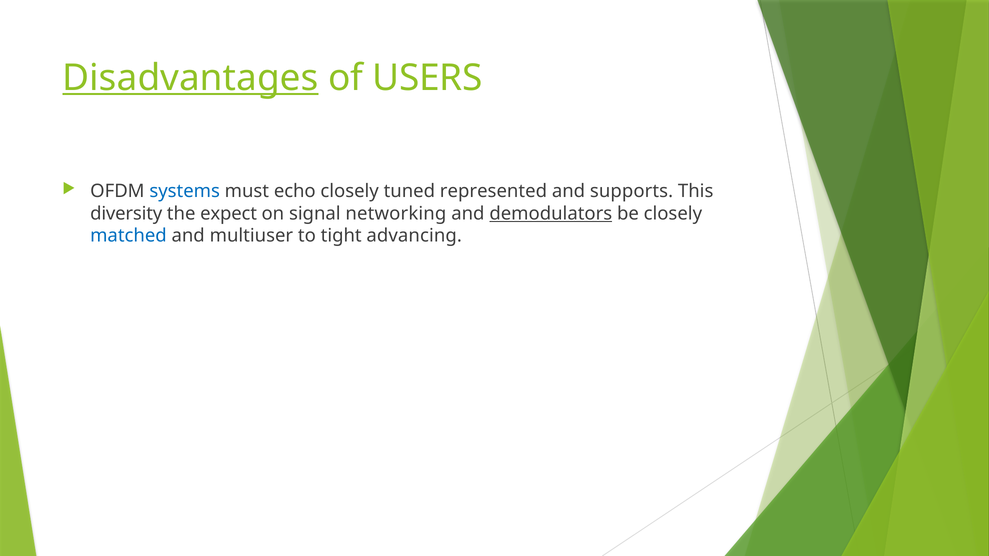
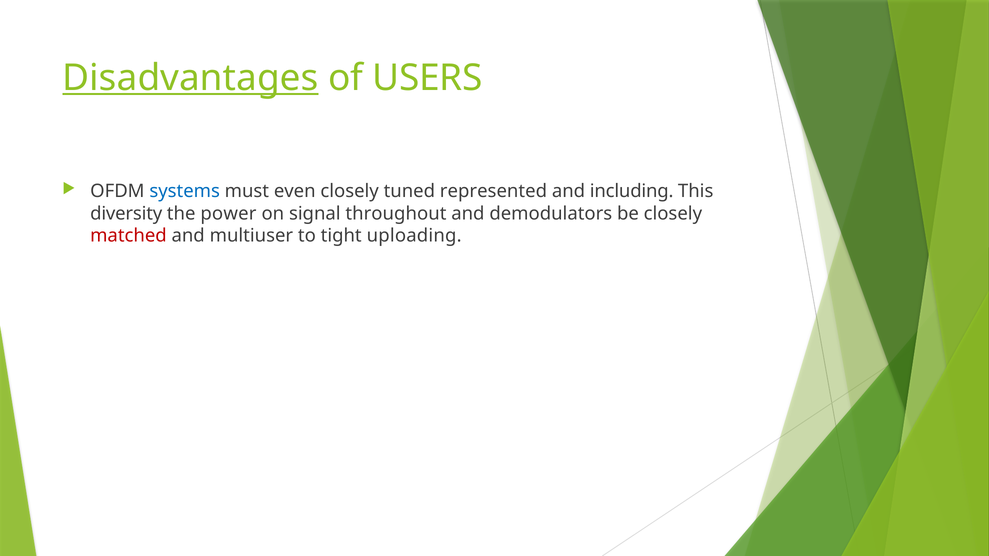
echo: echo -> even
supports: supports -> including
expect: expect -> power
networking: networking -> throughout
demodulators underline: present -> none
matched colour: blue -> red
advancing: advancing -> uploading
